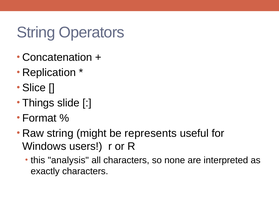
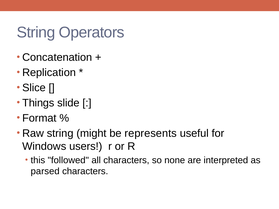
analysis: analysis -> followed
exactly: exactly -> parsed
